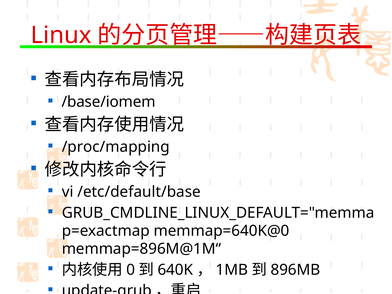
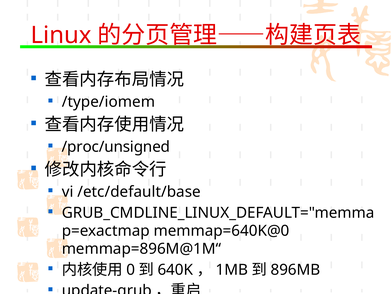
/base/iomem: /base/iomem -> /type/iomem
/proc/mapping: /proc/mapping -> /proc/unsigned
